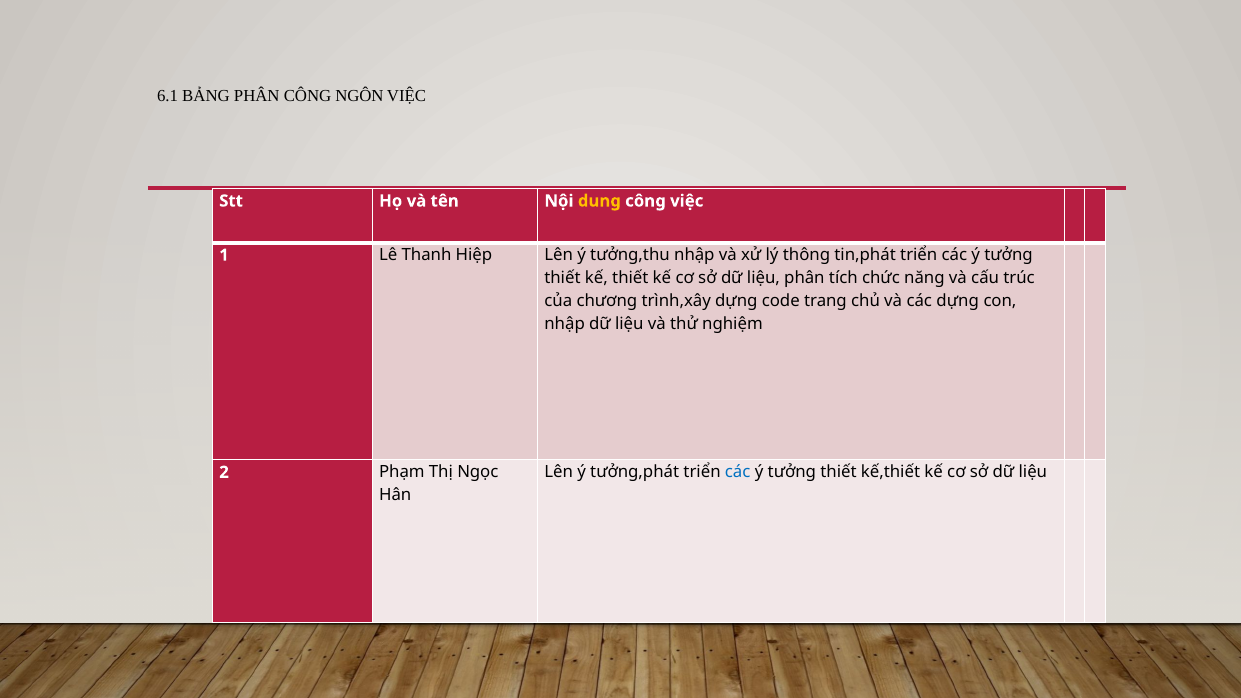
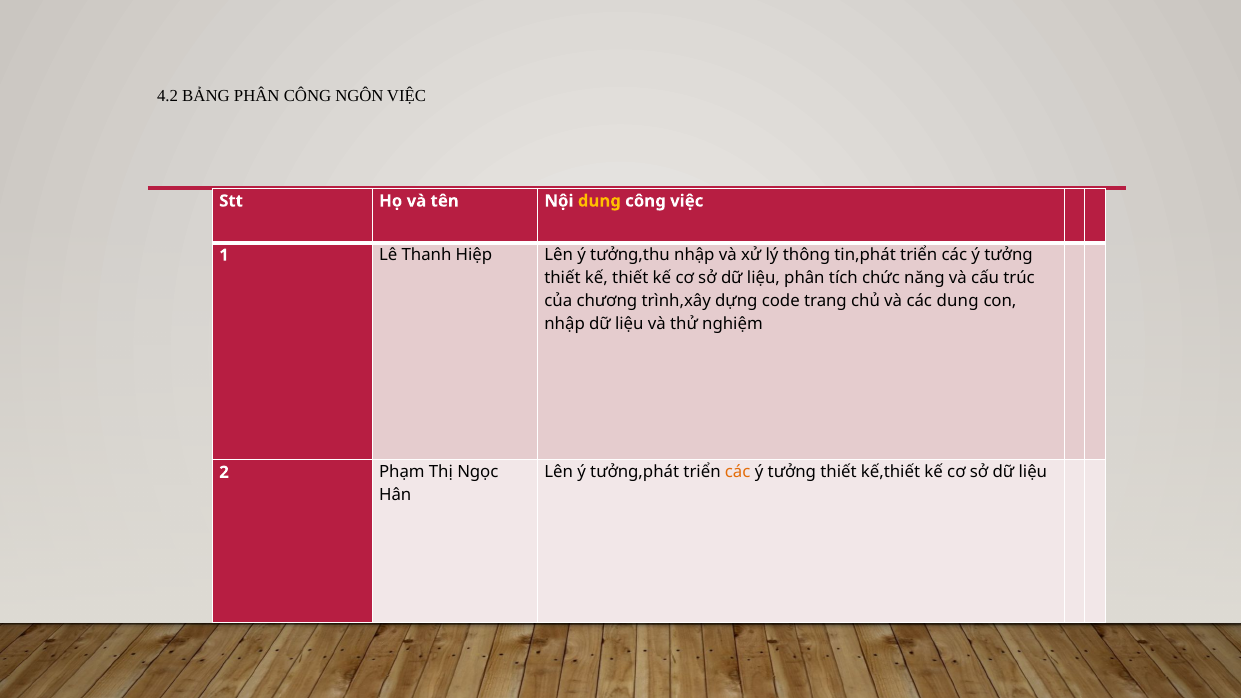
6.1: 6.1 -> 4.2
các dựng: dựng -> dung
các at (738, 472) colour: blue -> orange
